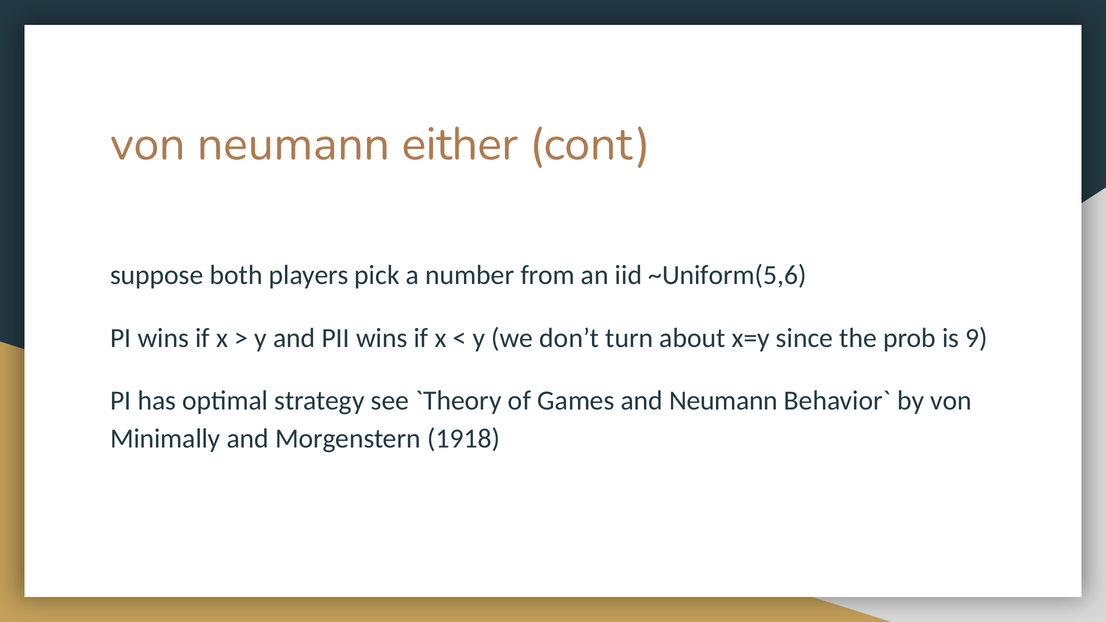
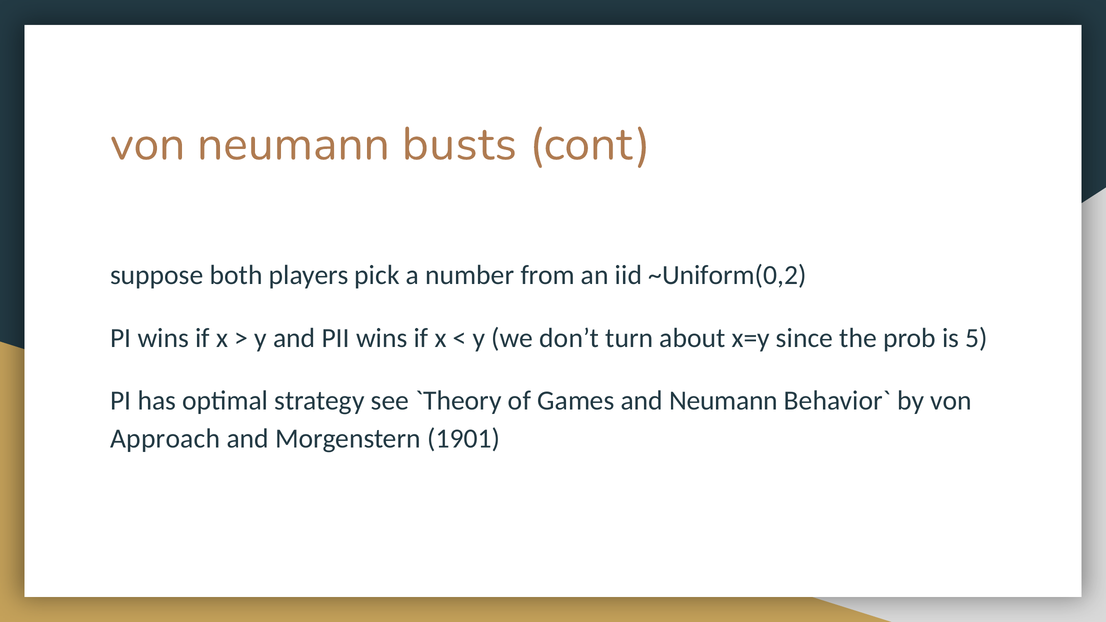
either: either -> busts
~Uniform(5,6: ~Uniform(5,6 -> ~Uniform(0,2
9: 9 -> 5
Minimally: Minimally -> Approach
1918: 1918 -> 1901
